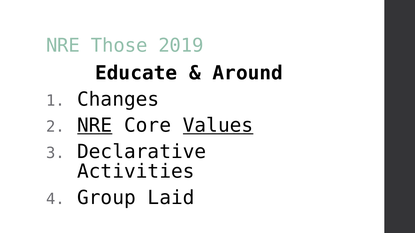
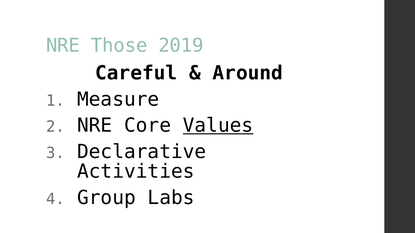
Educate: Educate -> Careful
Changes: Changes -> Measure
NRE at (95, 126) underline: present -> none
Laid: Laid -> Labs
